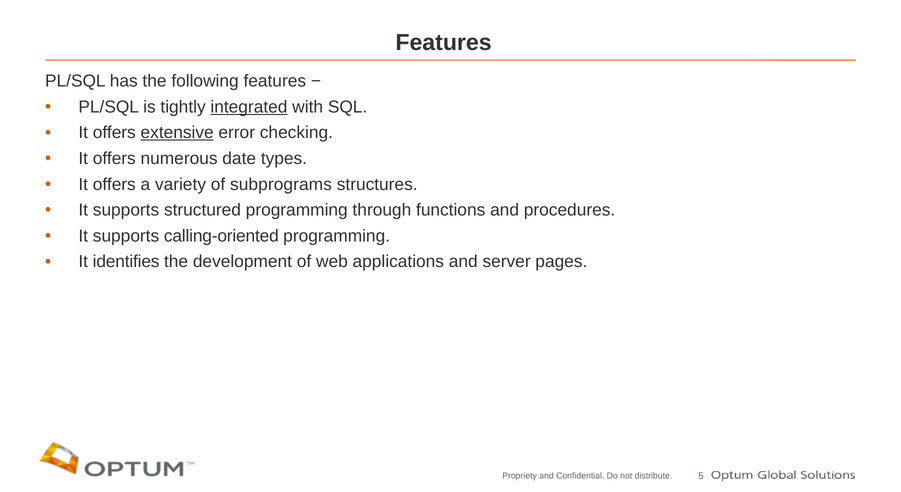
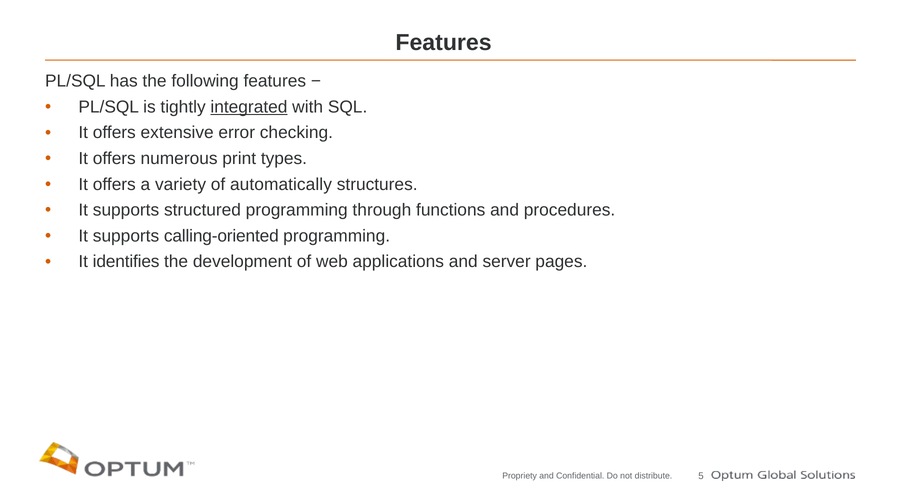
extensive underline: present -> none
date: date -> print
subprograms: subprograms -> automatically
